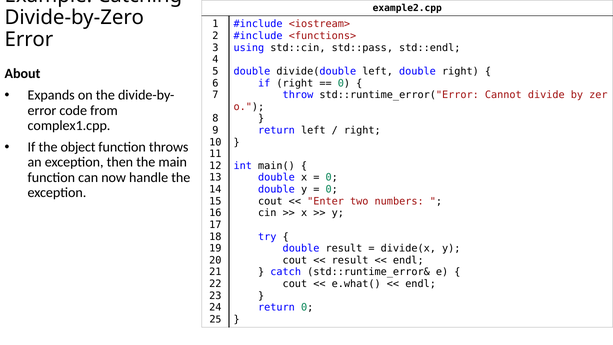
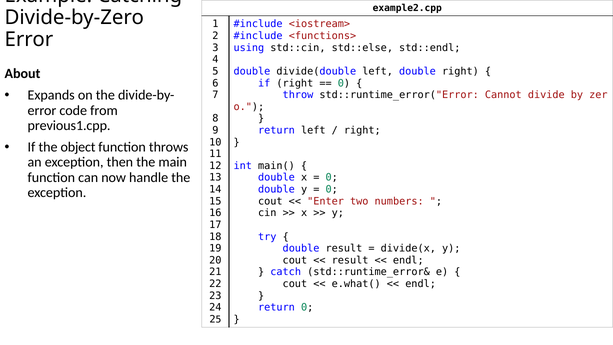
std::pass: std::pass -> std::else
complex1.cpp: complex1.cpp -> previous1.cpp
